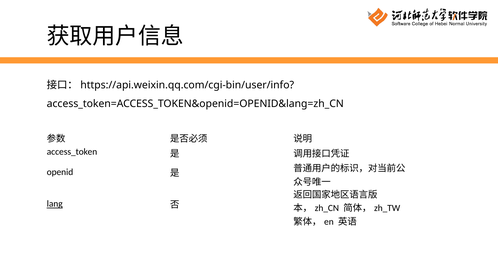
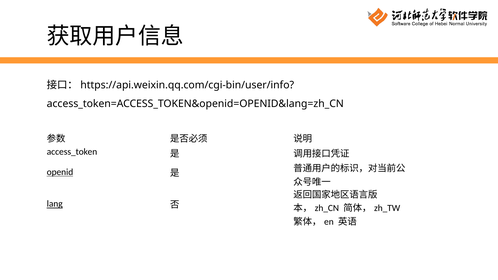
openid underline: none -> present
